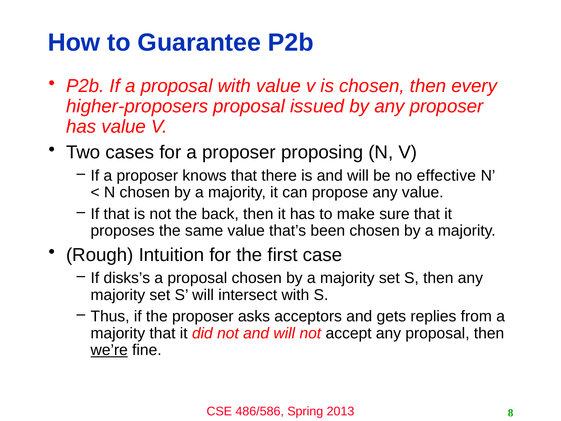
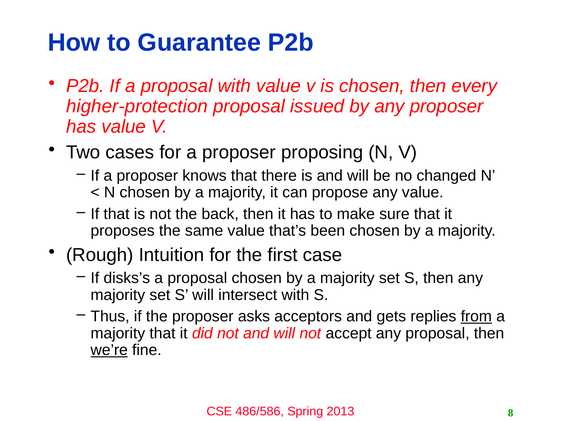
higher-proposers: higher-proposers -> higher-protection
effective: effective -> changed
from underline: none -> present
